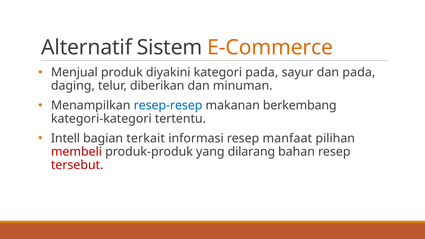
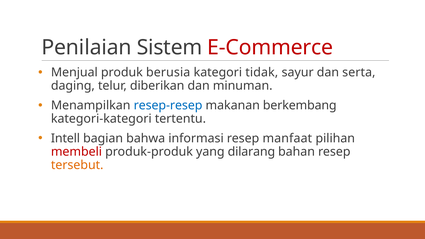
Alternatif: Alternatif -> Penilaian
E-Commerce colour: orange -> red
diyakini: diyakini -> berusia
kategori pada: pada -> tidak
dan pada: pada -> serta
terkait: terkait -> bahwa
tersebut colour: red -> orange
